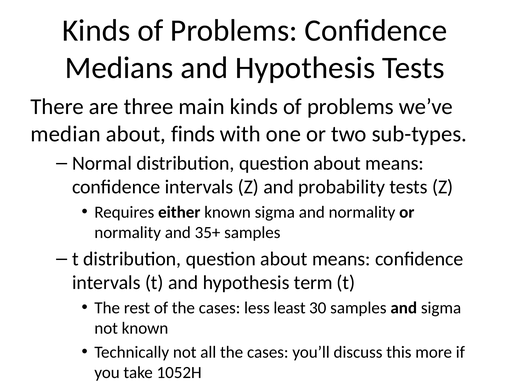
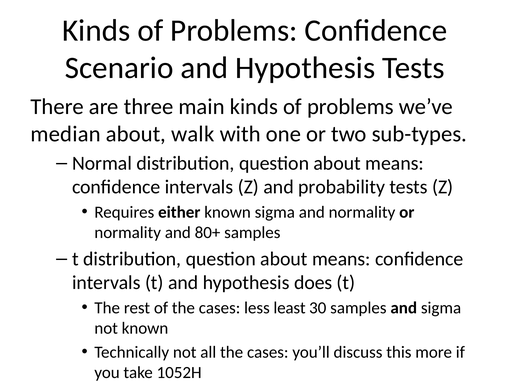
Medians: Medians -> Scenario
finds: finds -> walk
35+: 35+ -> 80+
term: term -> does
